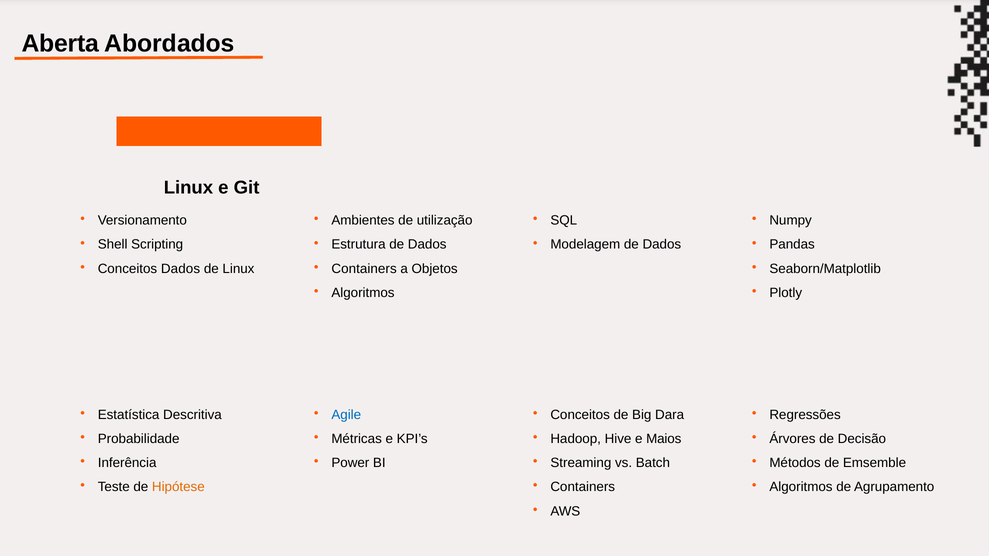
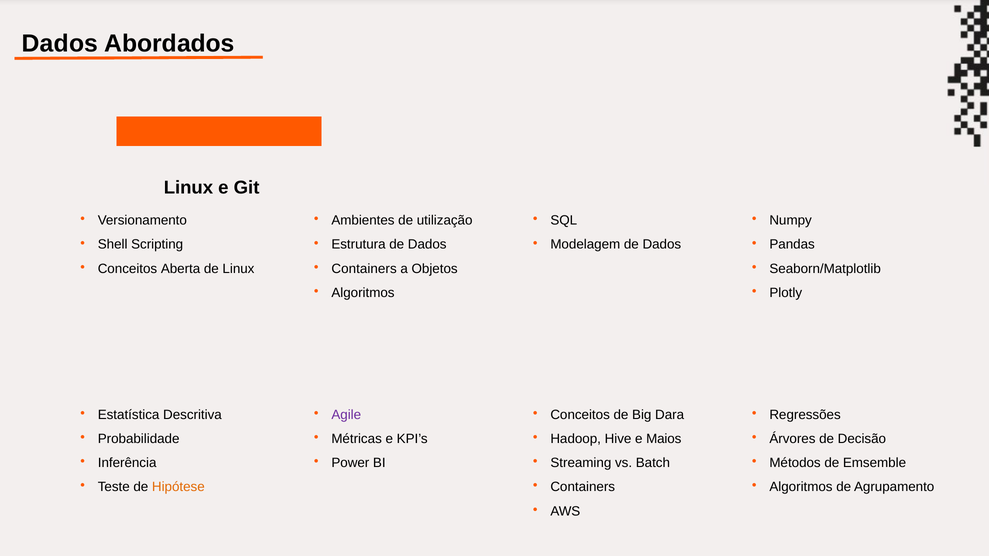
Aberta at (60, 44): Aberta -> Dados
Conceitos Dados: Dados -> Aberta
Agile colour: blue -> purple
